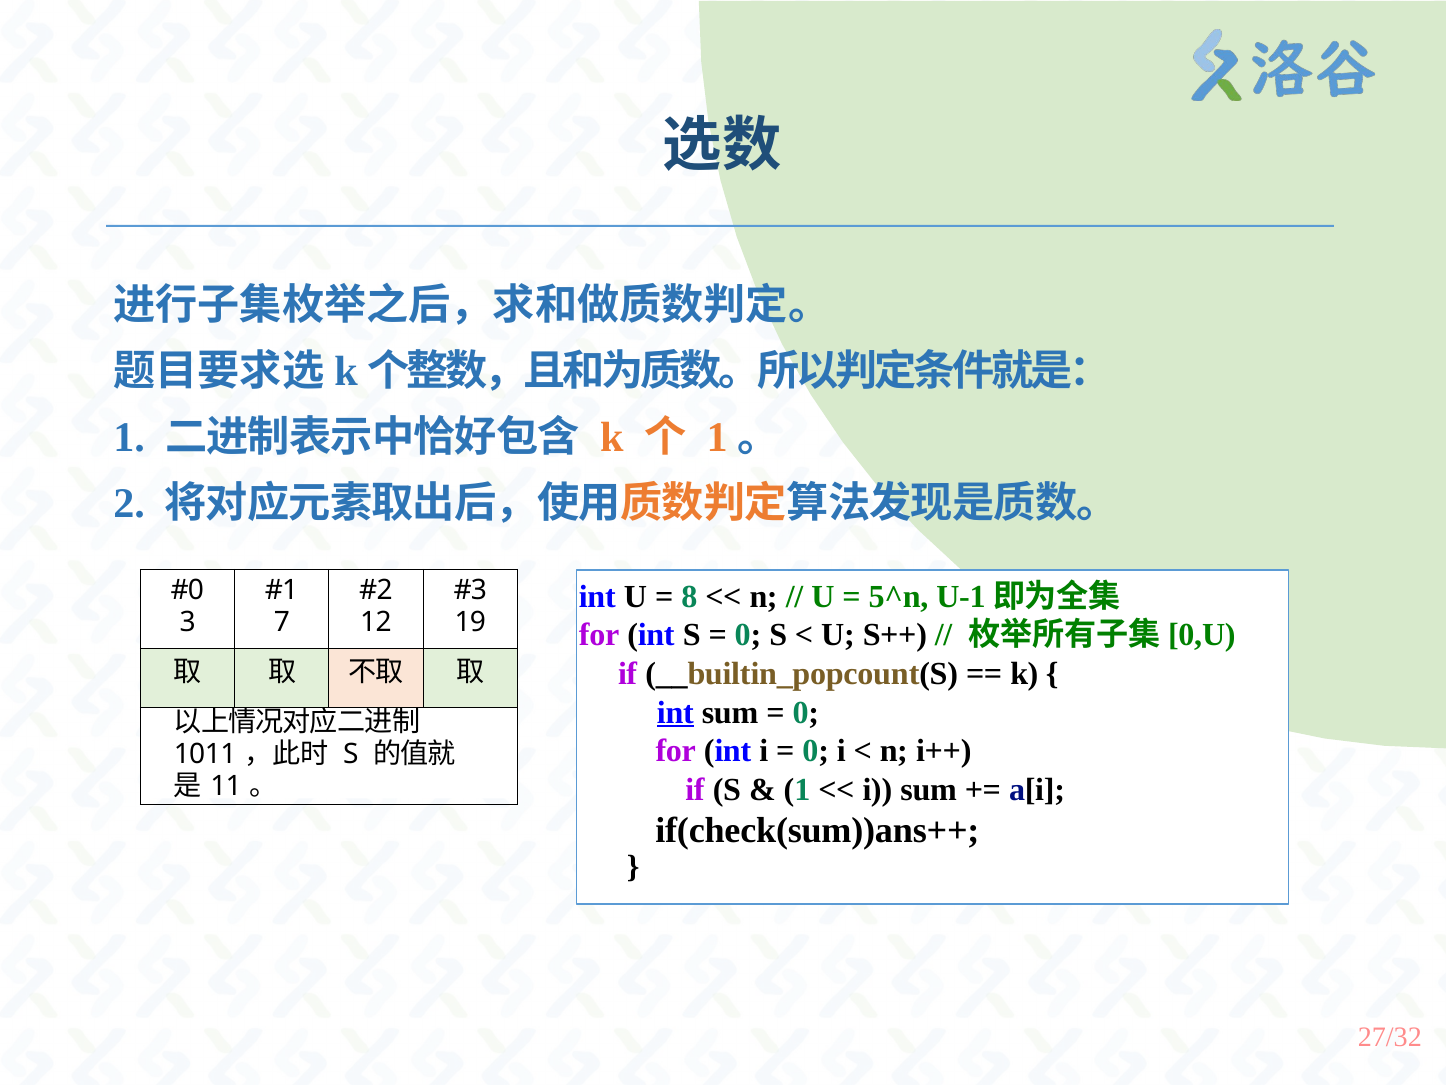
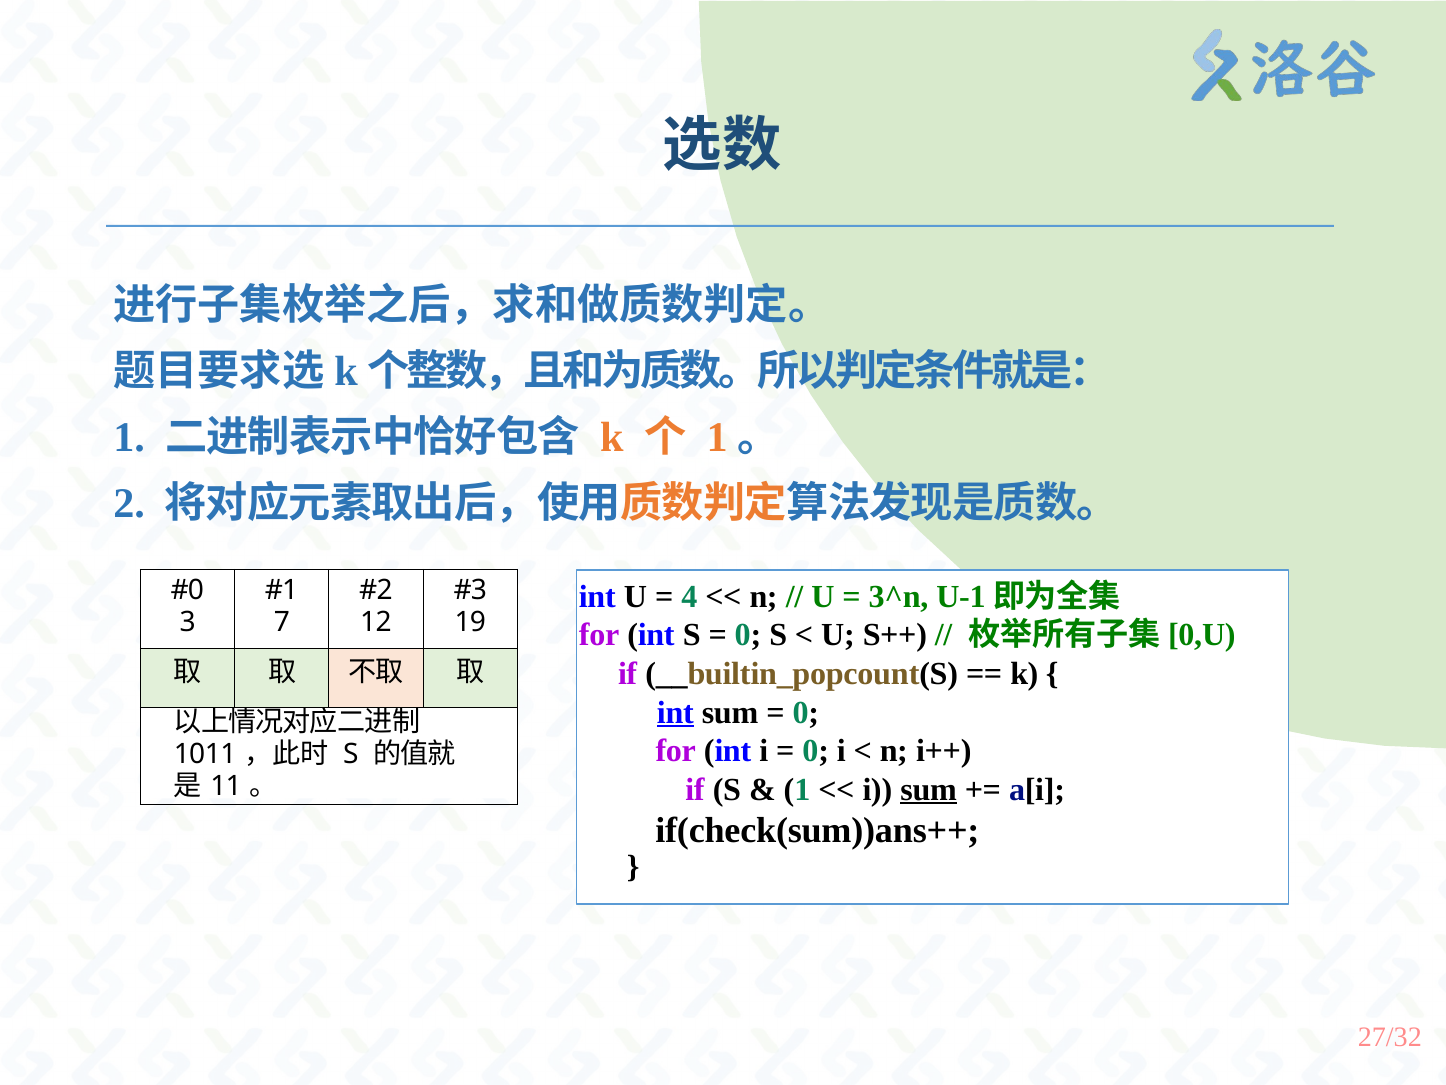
8: 8 -> 4
5^n: 5^n -> 3^n
sum at (929, 789) underline: none -> present
